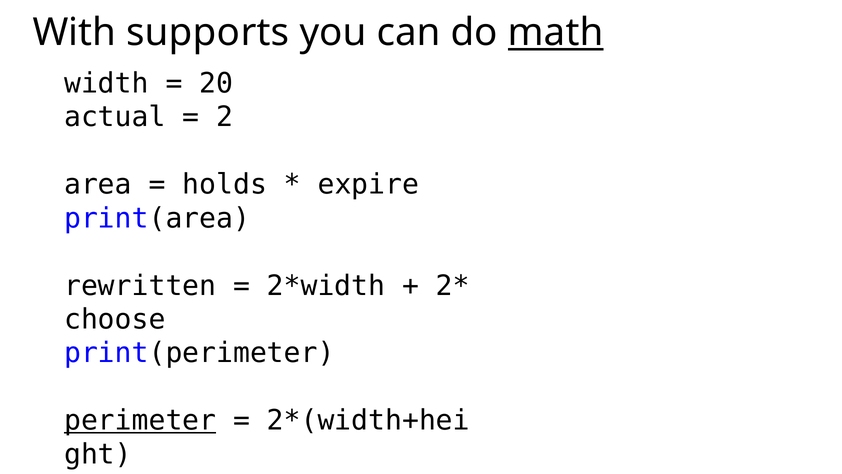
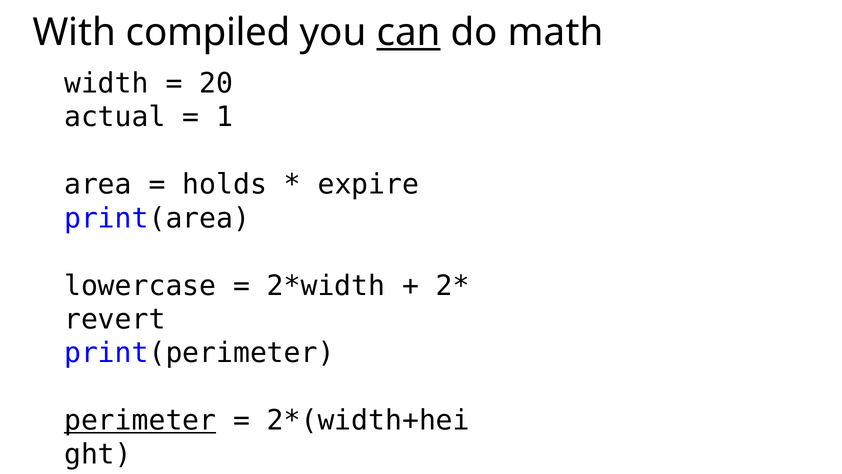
supports: supports -> compiled
can underline: none -> present
math underline: present -> none
2: 2 -> 1
rewritten: rewritten -> lowercase
choose: choose -> revert
